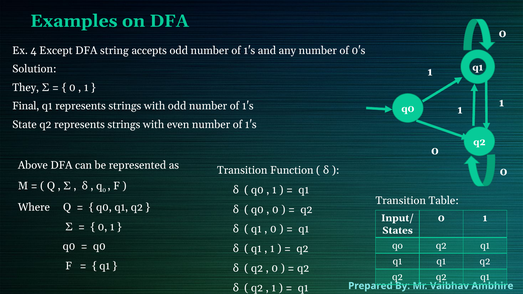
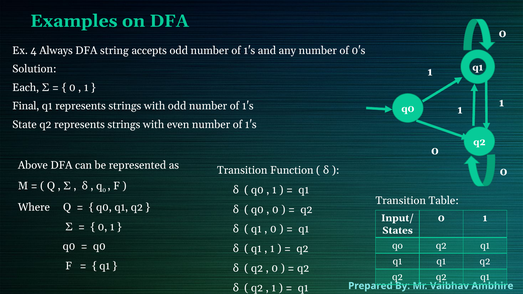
Except: Except -> Always
They: They -> Each
